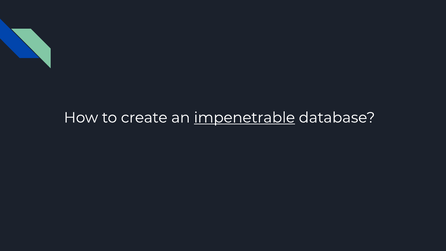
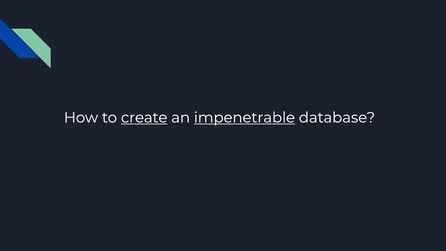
create underline: none -> present
